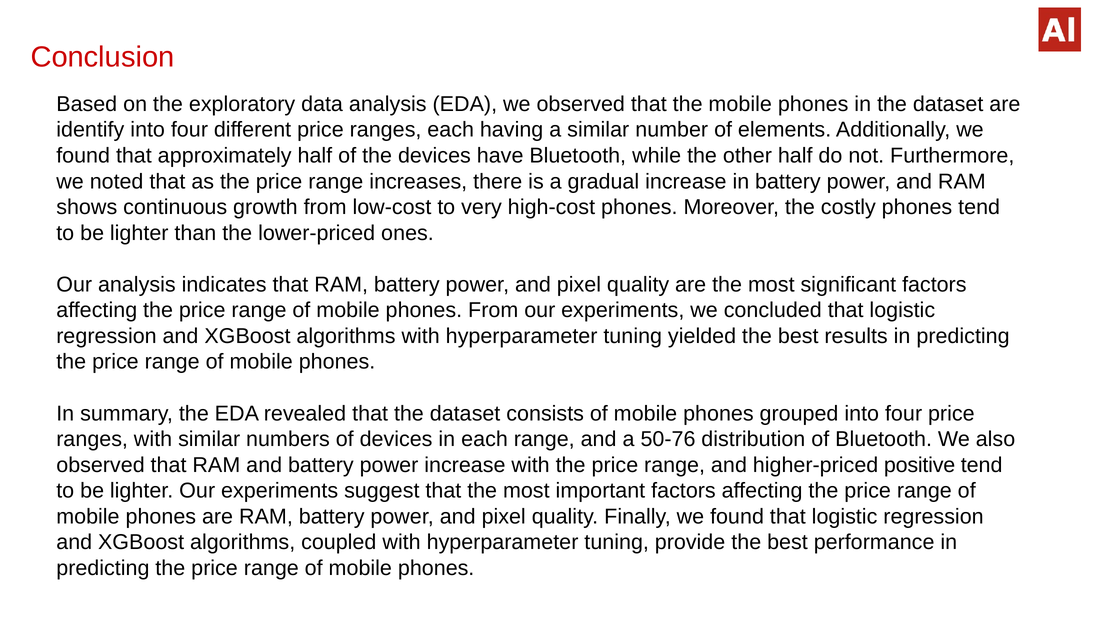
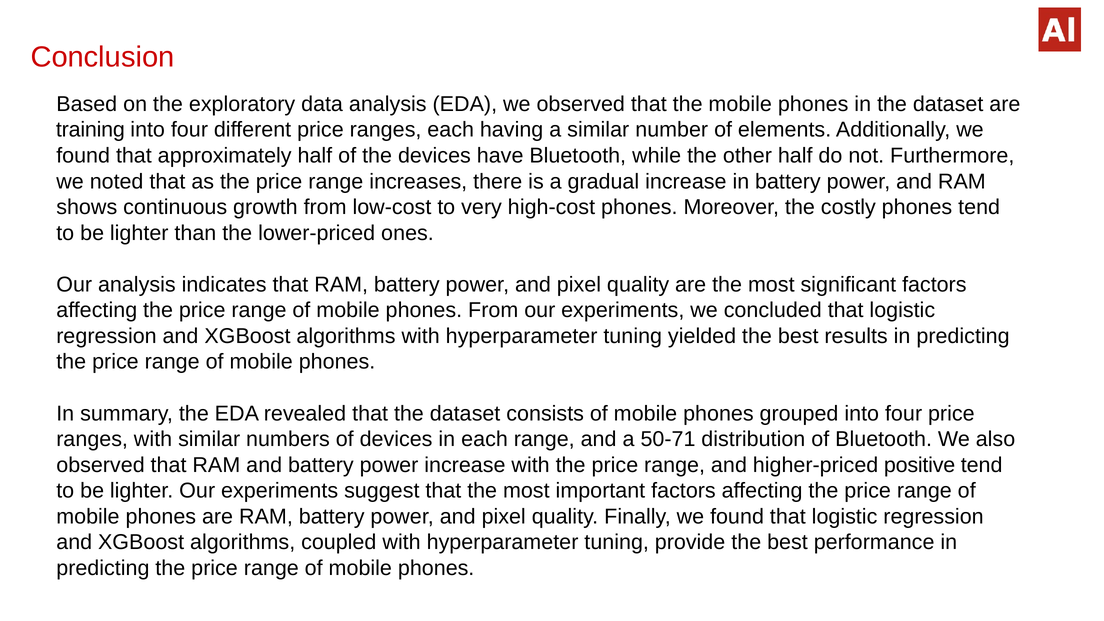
identify: identify -> training
50-76: 50-76 -> 50-71
